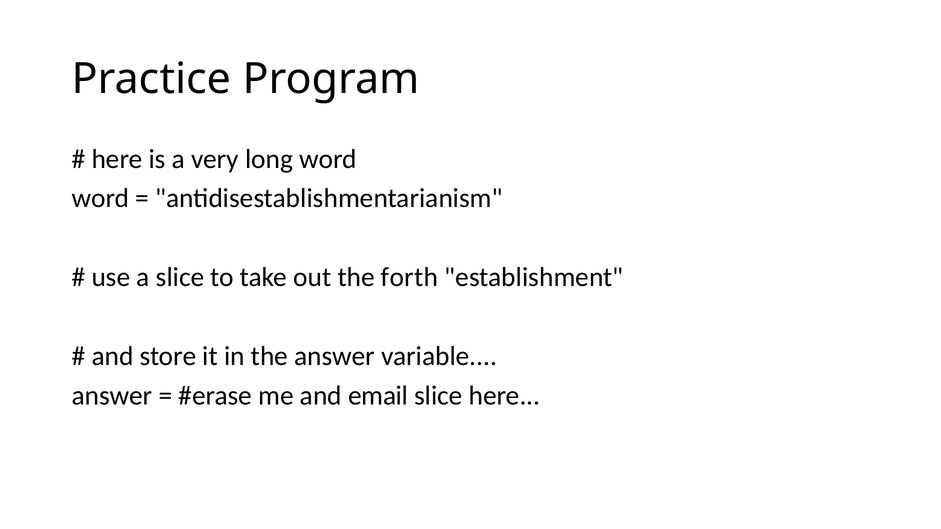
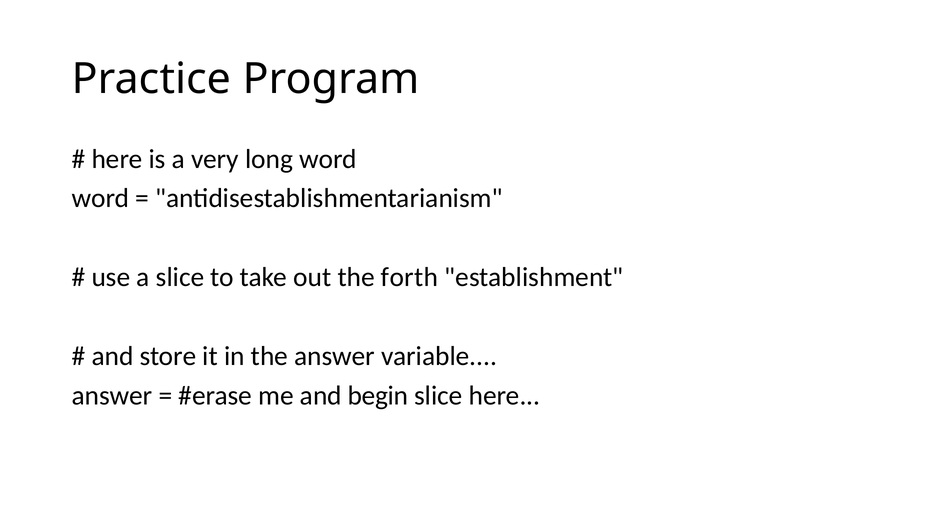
email: email -> begin
